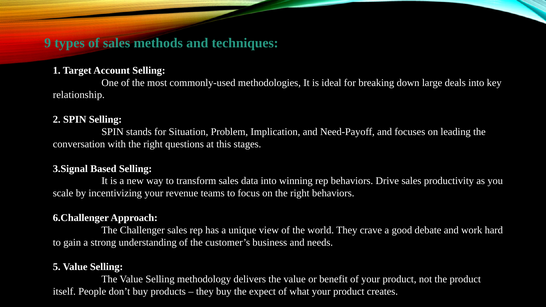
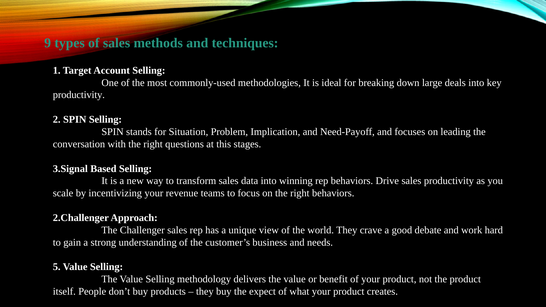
relationship at (79, 95): relationship -> productivity
6.Challenger: 6.Challenger -> 2.Challenger
